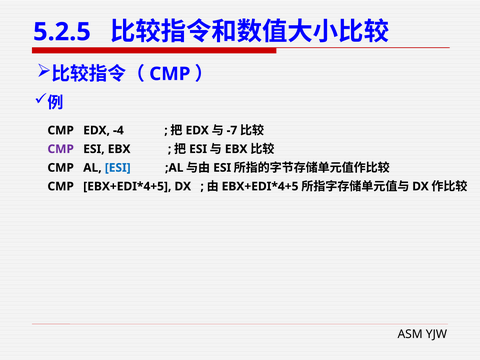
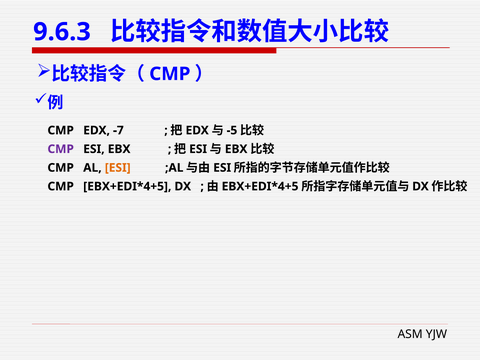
5.2.5: 5.2.5 -> 9.6.3
-4: -4 -> -7
-7: -7 -> -5
ESI at (118, 168) colour: blue -> orange
